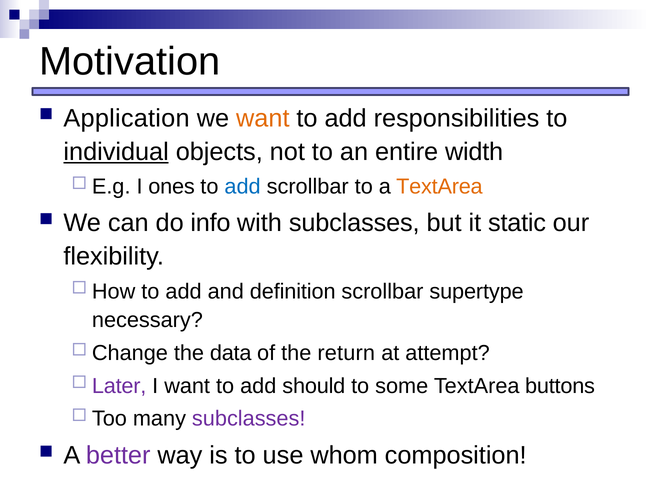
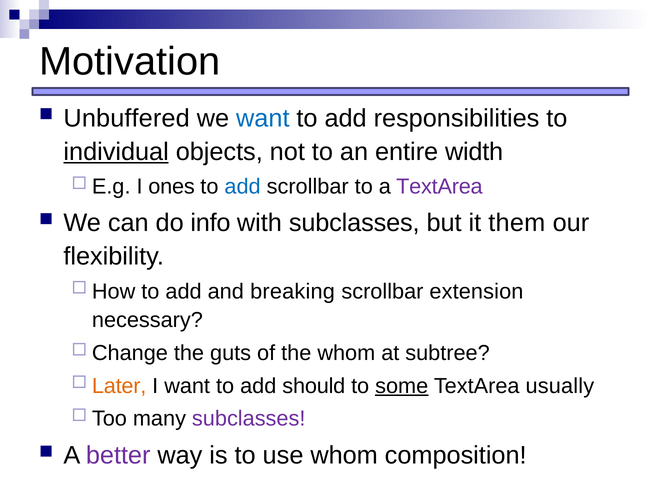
Application: Application -> Unbuffered
want at (263, 118) colour: orange -> blue
TextArea at (439, 187) colour: orange -> purple
static: static -> them
definition: definition -> breaking
supertype: supertype -> extension
data: data -> guts
the return: return -> whom
attempt: attempt -> subtree
Later colour: purple -> orange
some underline: none -> present
buttons: buttons -> usually
